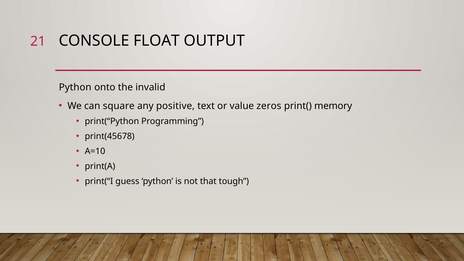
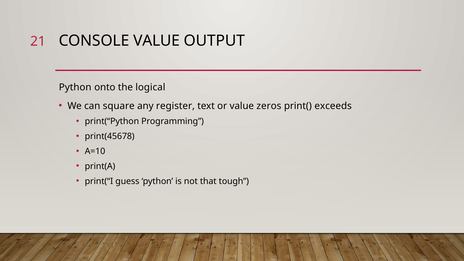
CONSOLE FLOAT: FLOAT -> VALUE
invalid: invalid -> logical
positive: positive -> register
memory: memory -> exceeds
